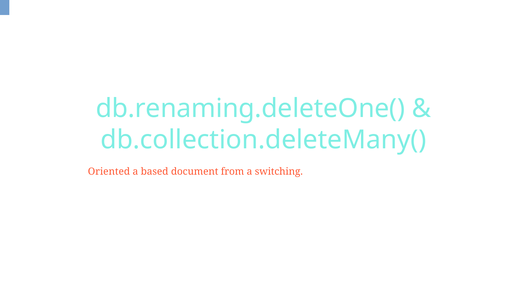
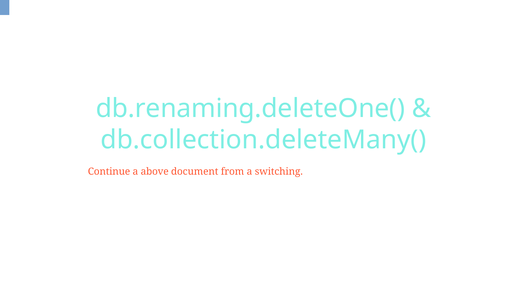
Oriented: Oriented -> Continue
based: based -> above
